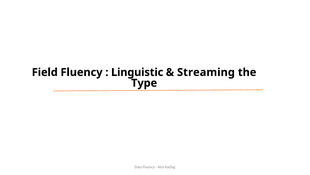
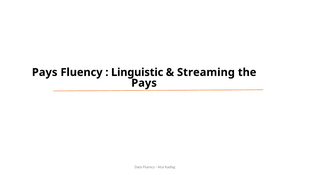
Field at (45, 72): Field -> Pays
Type at (144, 83): Type -> Pays
